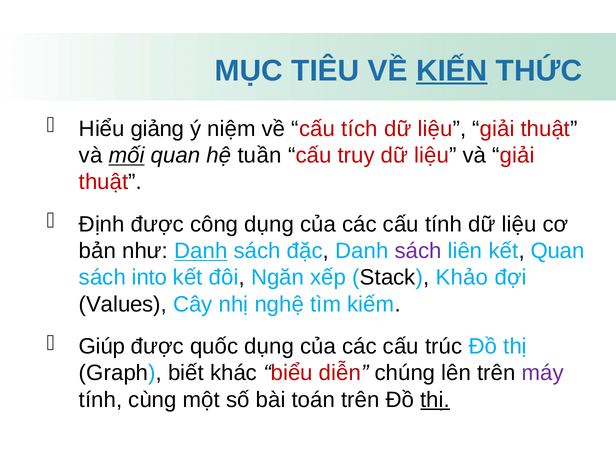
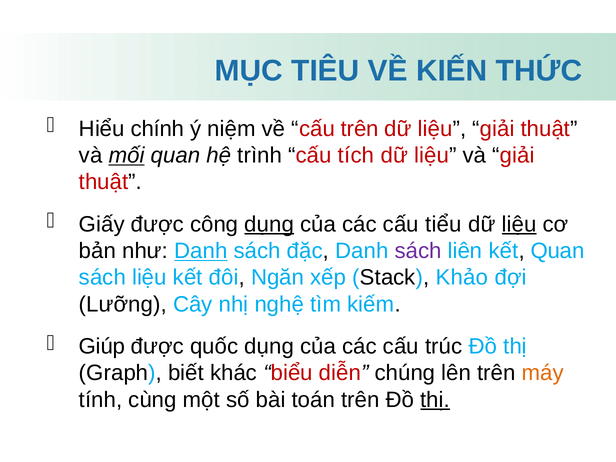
KIẾN underline: present -> none
giảng: giảng -> chính
cấu tích: tích -> trên
tuần: tuần -> trình
truy: truy -> tích
Định: Định -> Giấy
dụng at (269, 224) underline: none -> present
cấu tính: tính -> tiểu
liệu at (519, 224) underline: none -> present
sách into: into -> liệu
Values: Values -> Lưỡng
máy colour: purple -> orange
